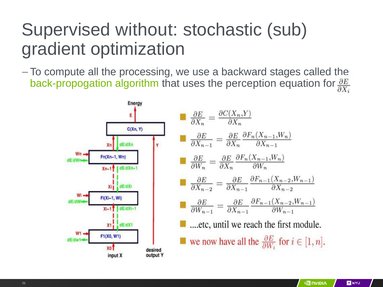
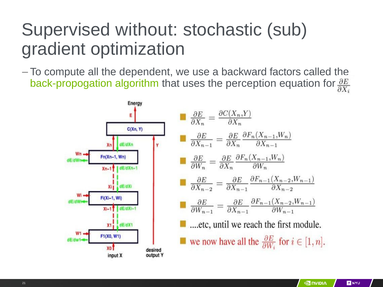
processing: processing -> dependent
stages: stages -> factors
